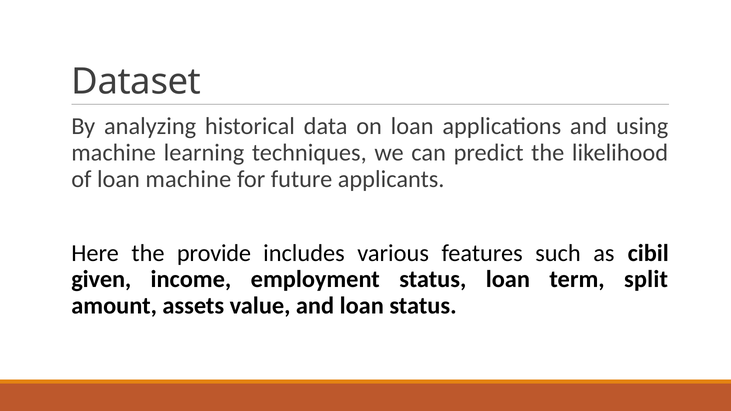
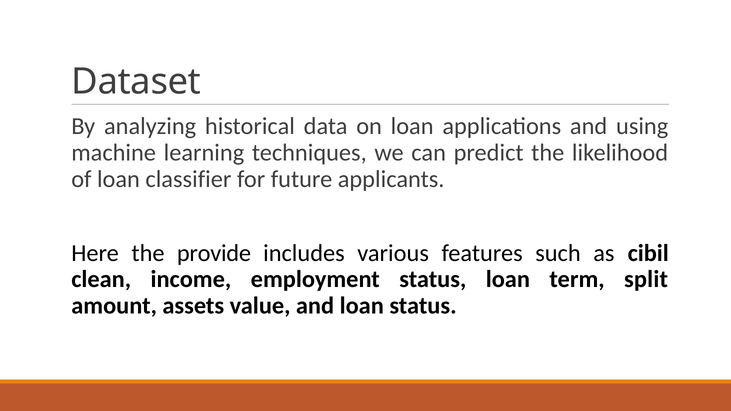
loan machine: machine -> classifier
given: given -> clean
